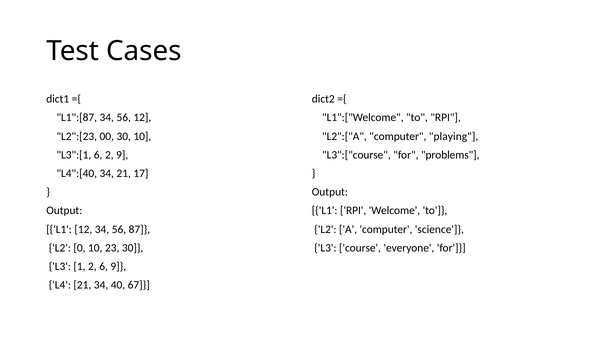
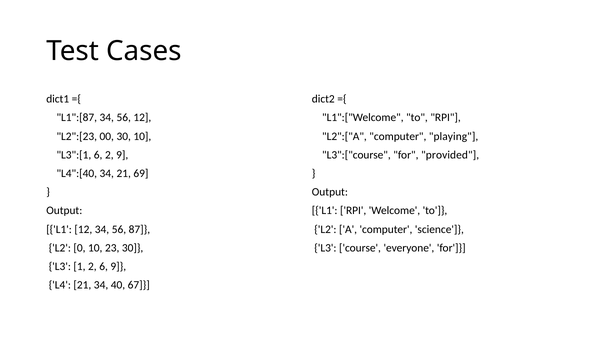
problems: problems -> provided
17: 17 -> 69
